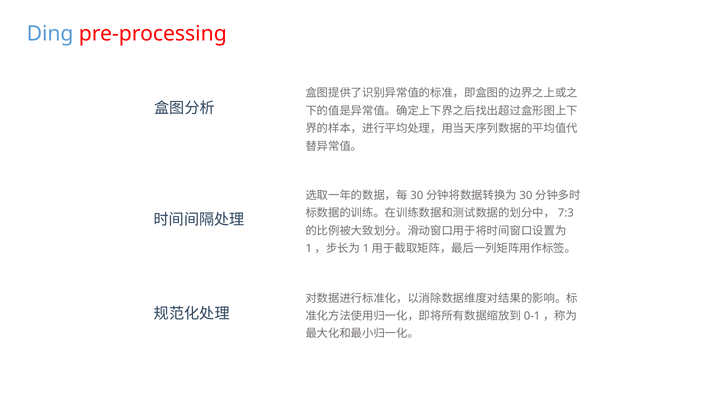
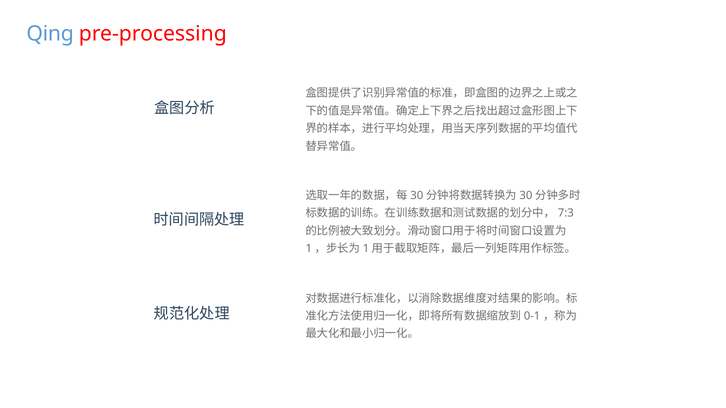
Ding: Ding -> Qing
